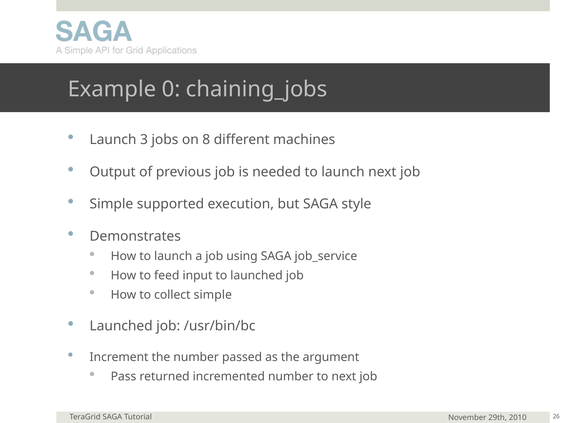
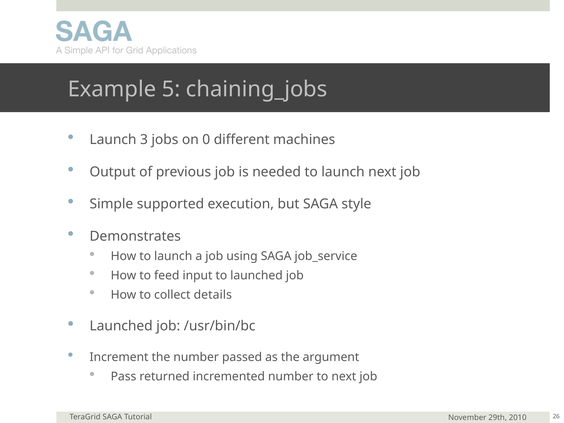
0: 0 -> 5
8: 8 -> 0
collect simple: simple -> details
